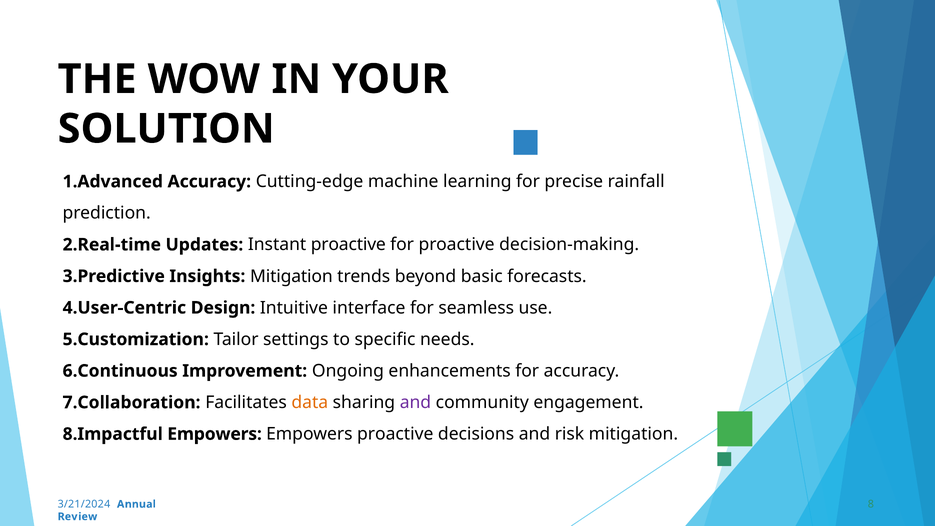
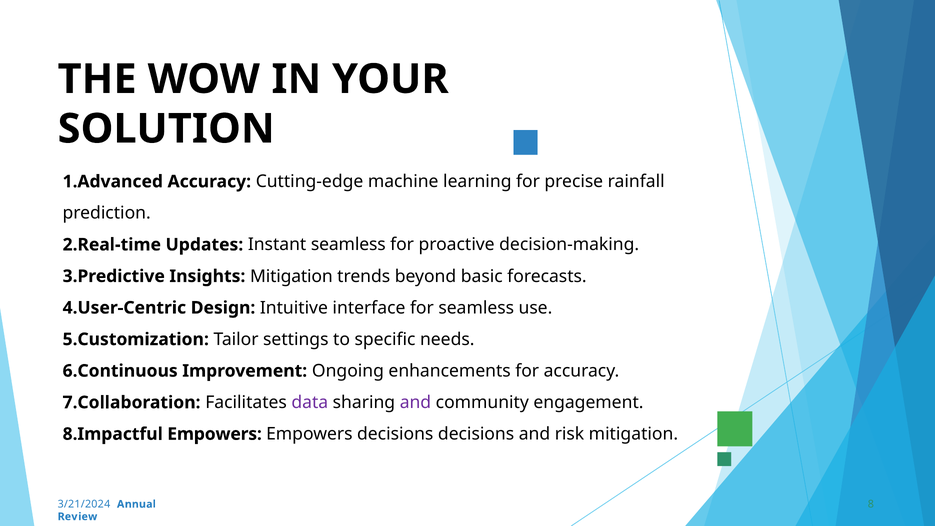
Instant proactive: proactive -> seamless
data colour: orange -> purple
Empowers proactive: proactive -> decisions
